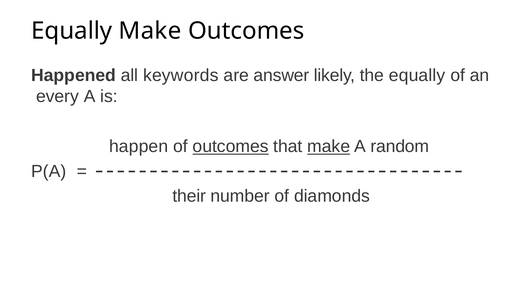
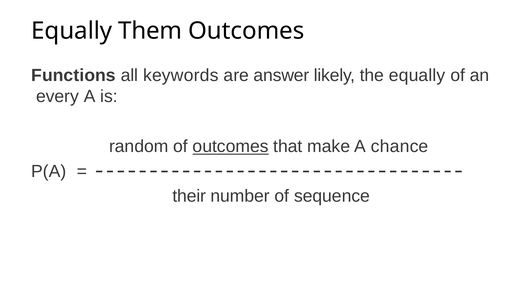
Equally Make: Make -> Them
Happened: Happened -> Functions
happen: happen -> random
make at (329, 147) underline: present -> none
random: random -> chance
diamonds: diamonds -> sequence
